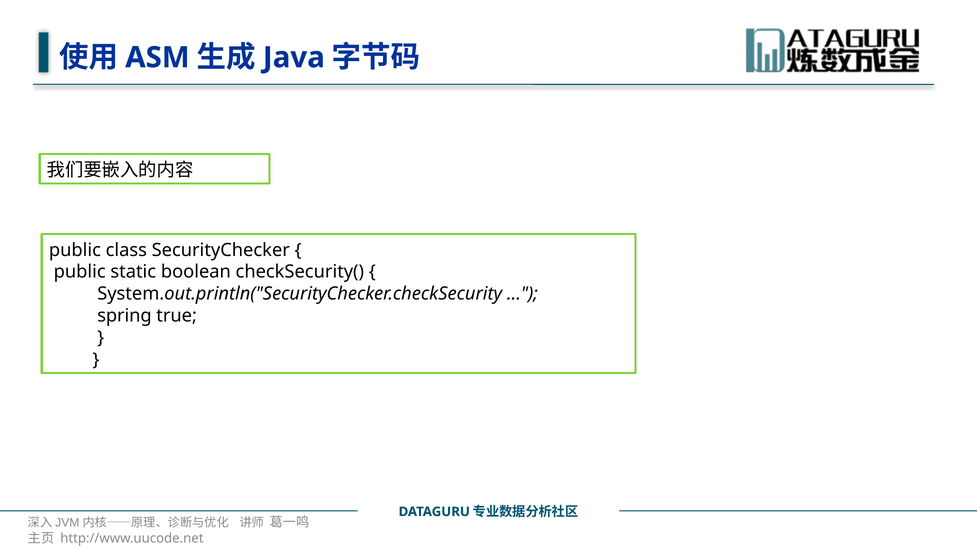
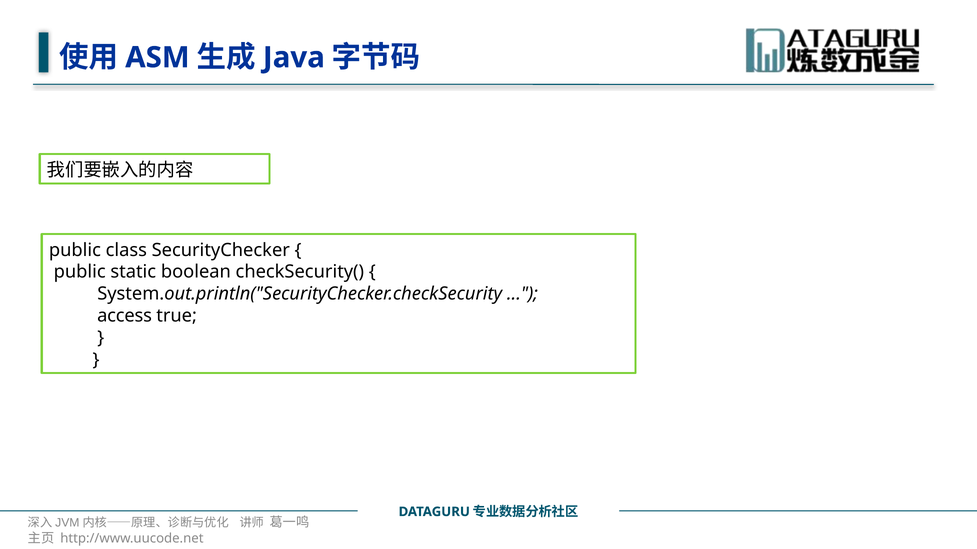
spring: spring -> access
